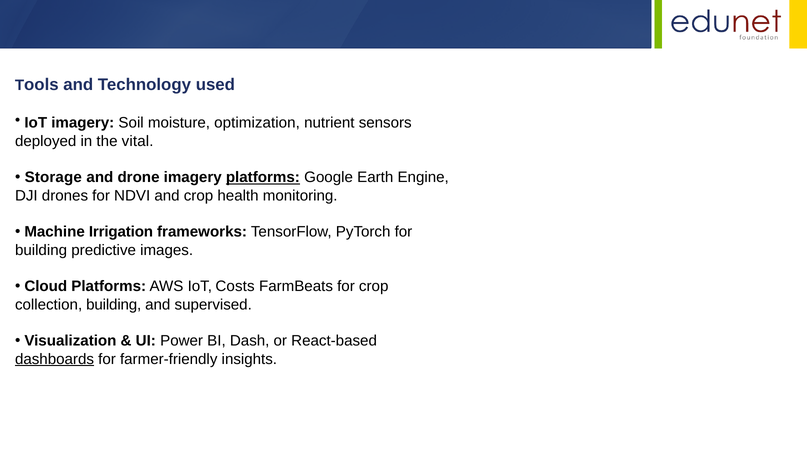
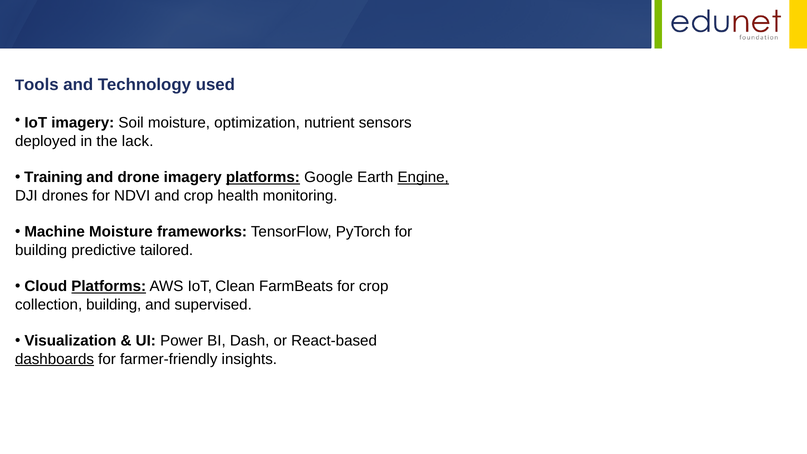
vital: vital -> lack
Storage: Storage -> Training
Engine underline: none -> present
Machine Irrigation: Irrigation -> Moisture
images: images -> tailored
Platforms at (109, 286) underline: none -> present
Costs: Costs -> Clean
